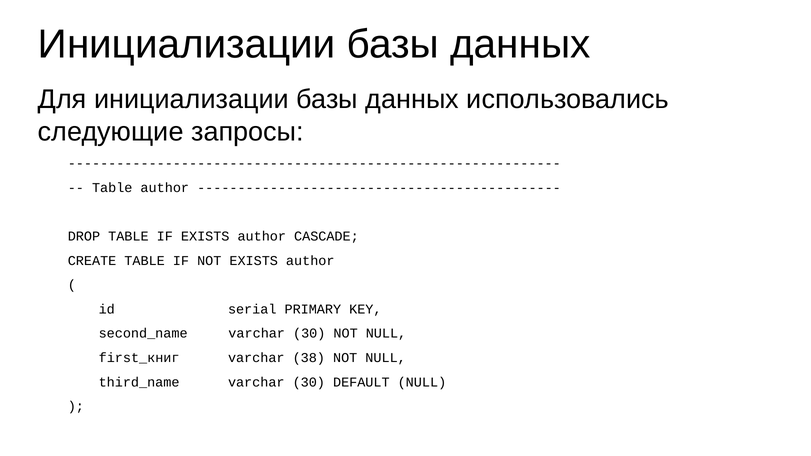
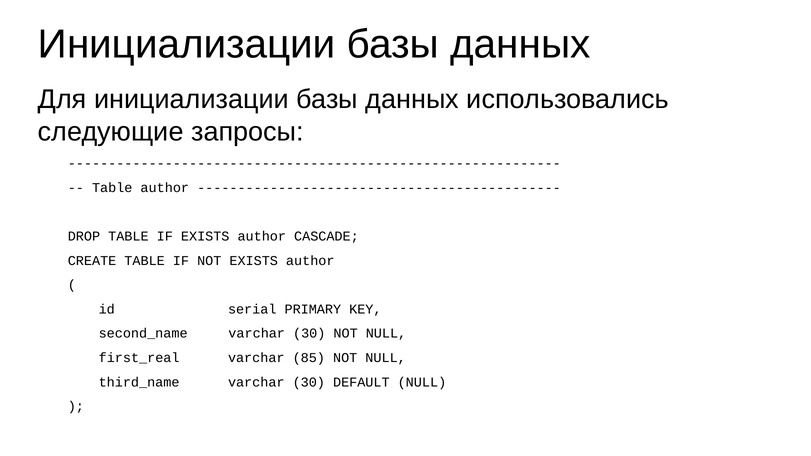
first_книг: first_книг -> first_real
38: 38 -> 85
